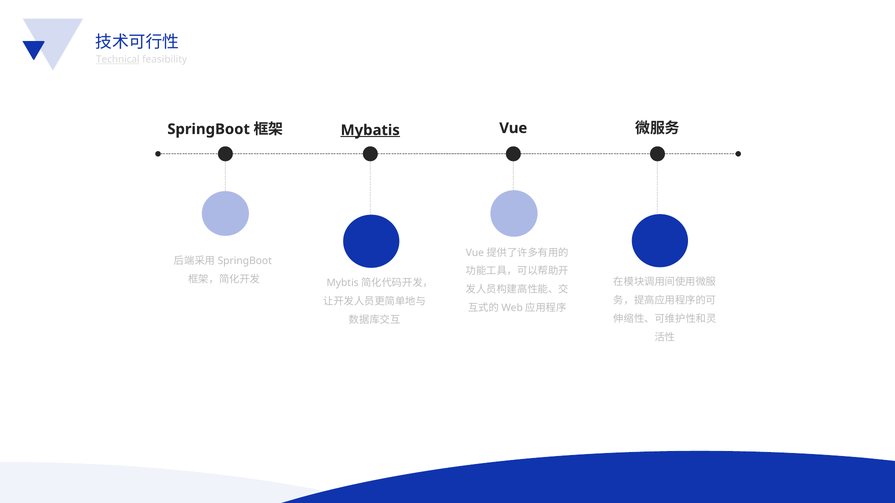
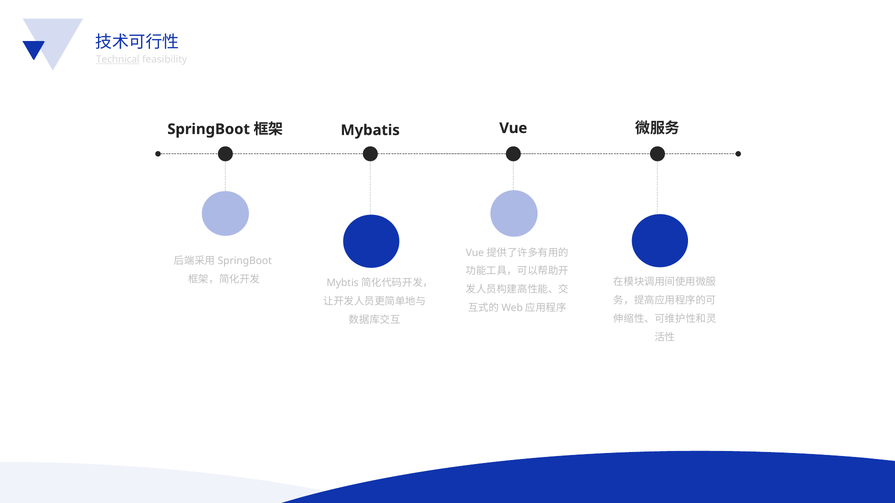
Mybatis underline: present -> none
